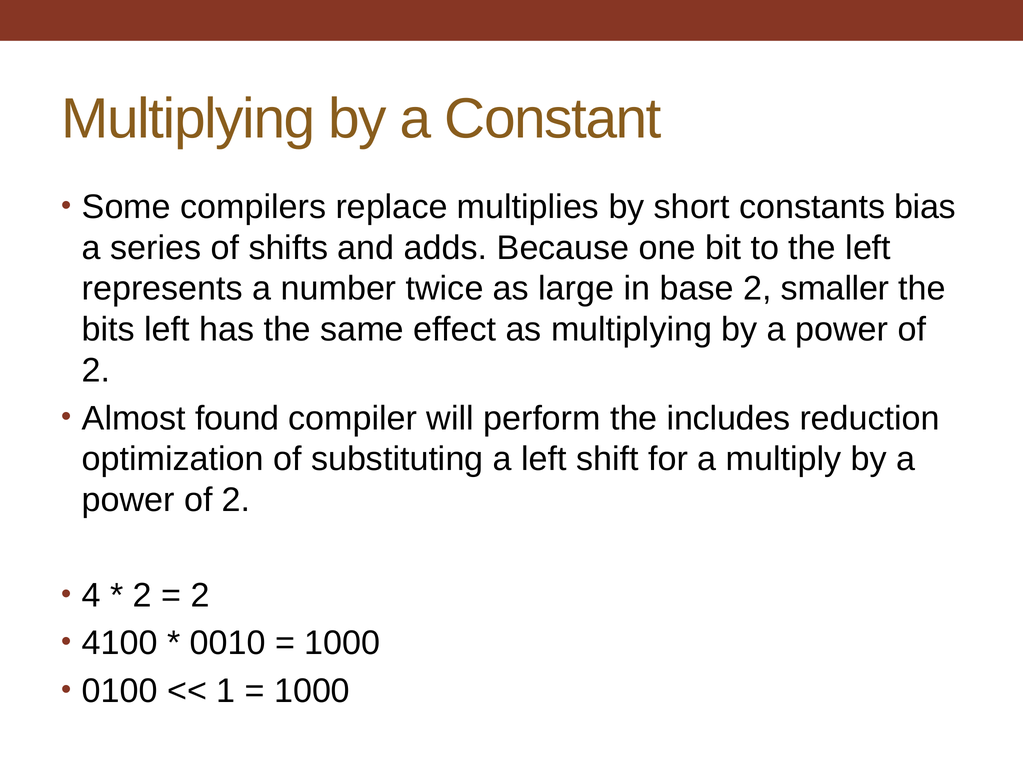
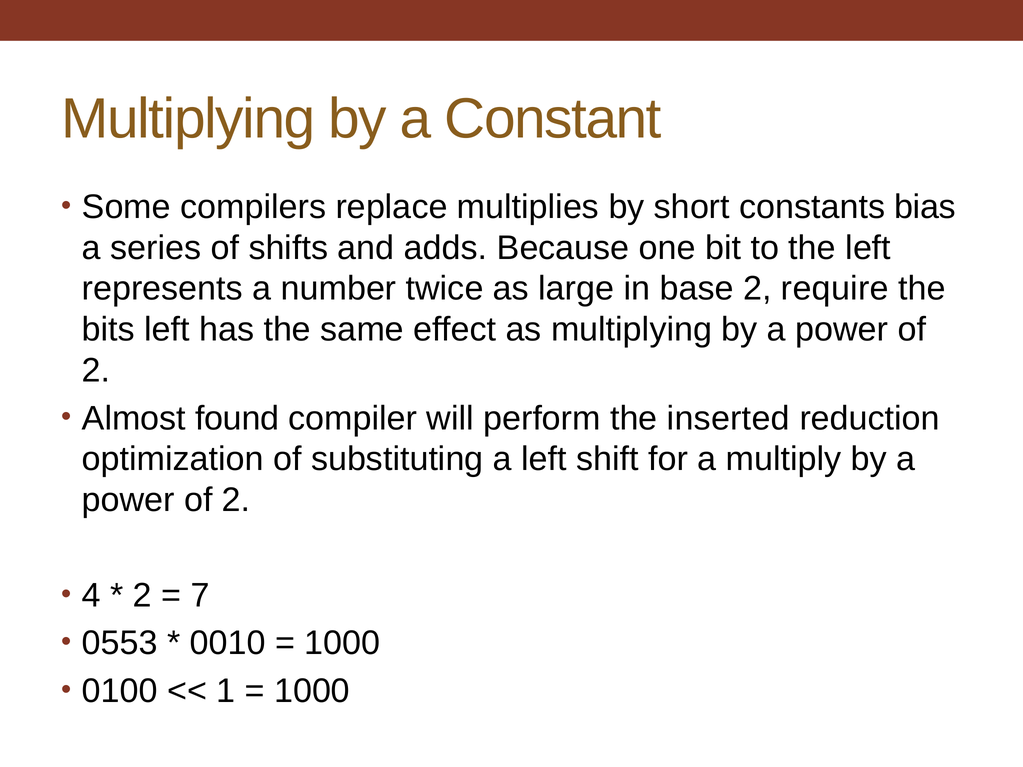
smaller: smaller -> require
includes: includes -> inserted
2 at (200, 596): 2 -> 7
4100: 4100 -> 0553
